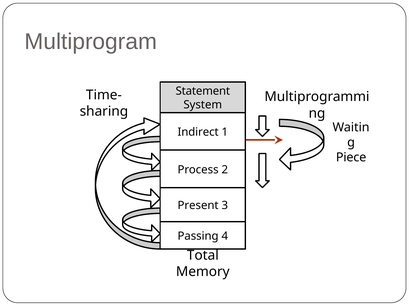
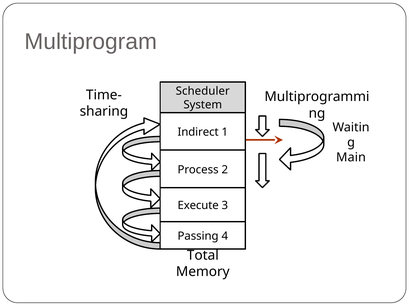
Statement: Statement -> Scheduler
Piece: Piece -> Main
Present: Present -> Execute
